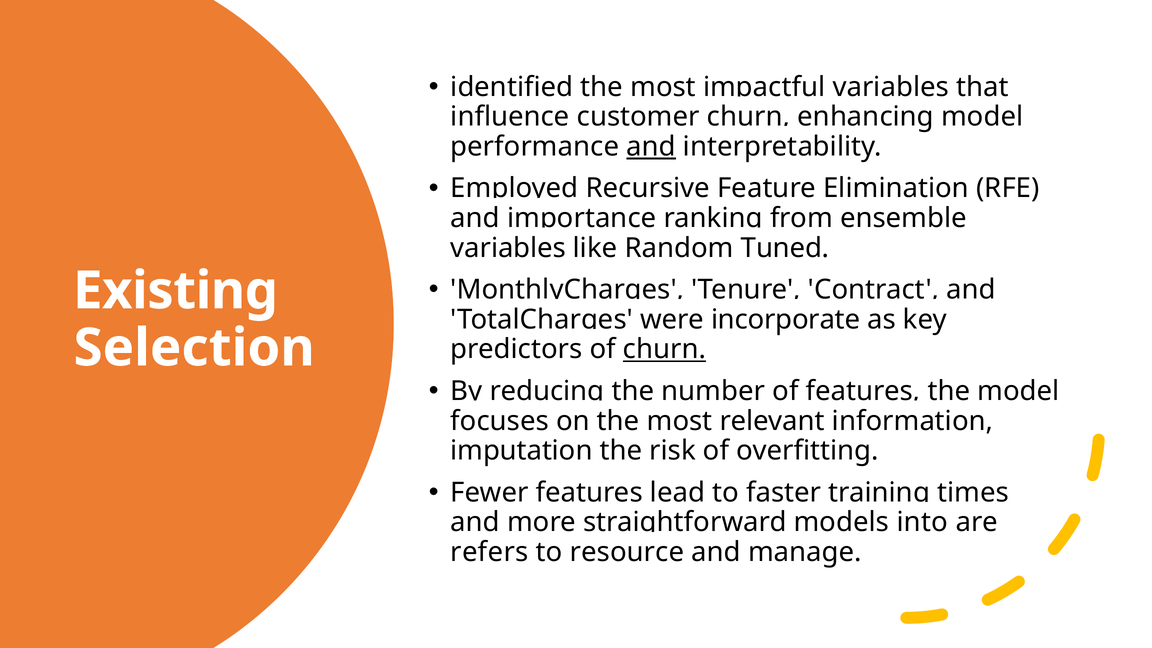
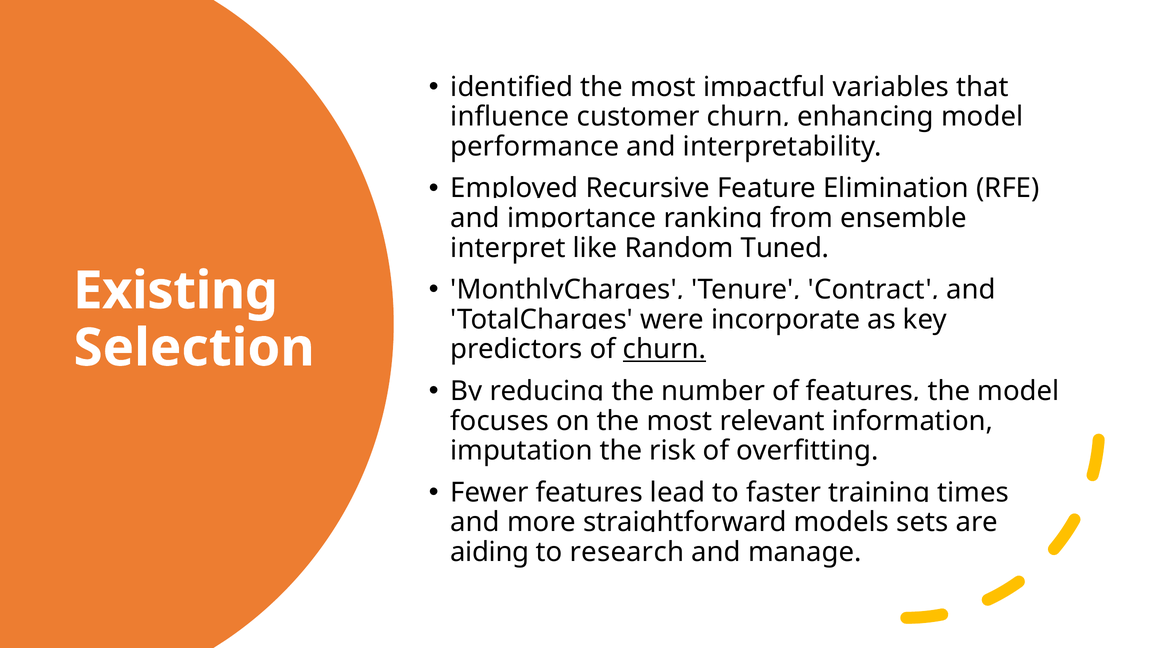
and at (651, 147) underline: present -> none
variables at (508, 248): variables -> interpret
into: into -> sets
refers: refers -> aiding
resource: resource -> research
